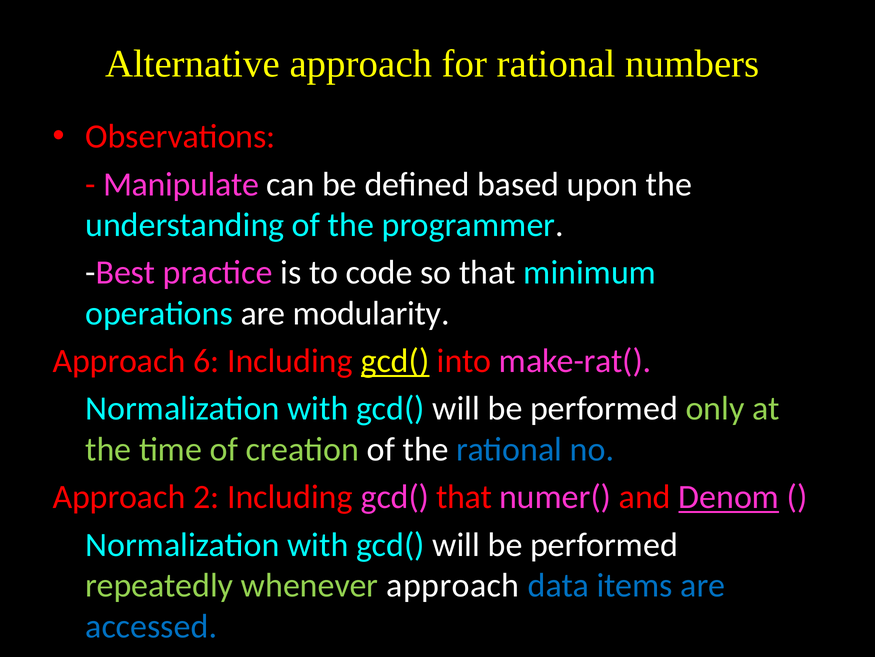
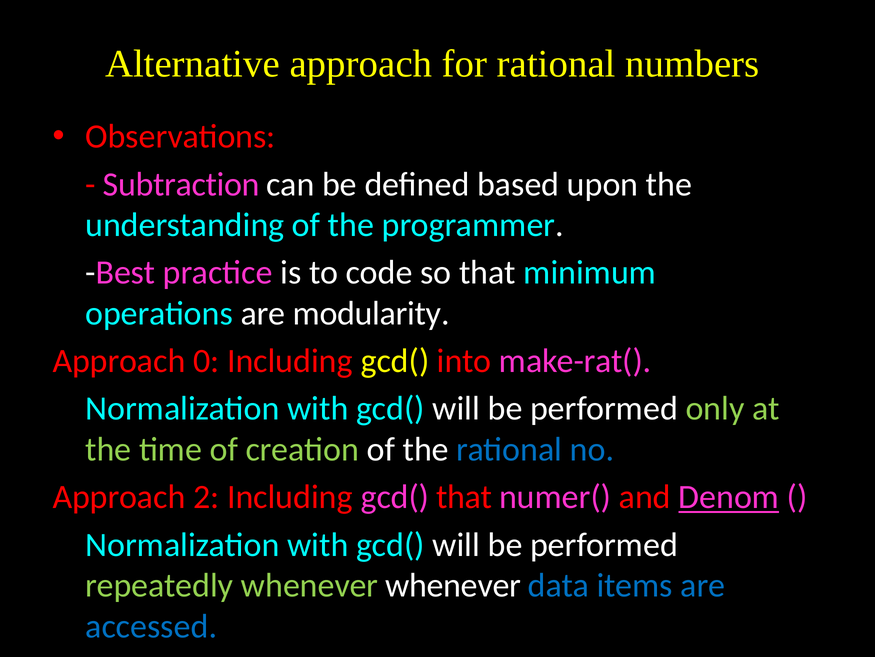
Manipulate: Manipulate -> Subtraction
6: 6 -> 0
gcd( at (395, 361) underline: present -> none
whenever approach: approach -> whenever
